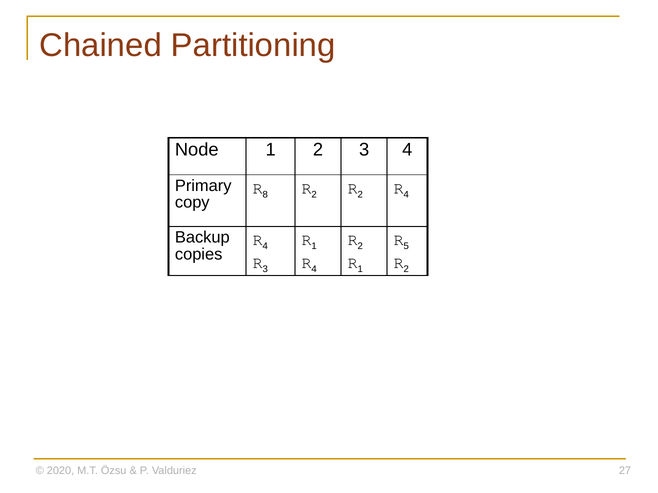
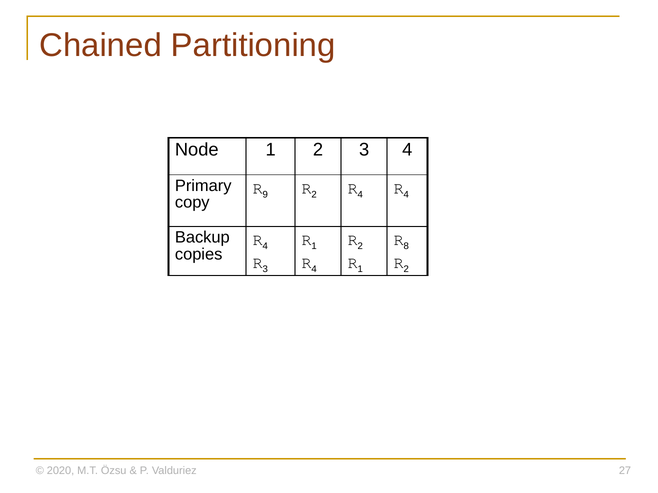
8: 8 -> 9
2 at (360, 195): 2 -> 4
5: 5 -> 8
